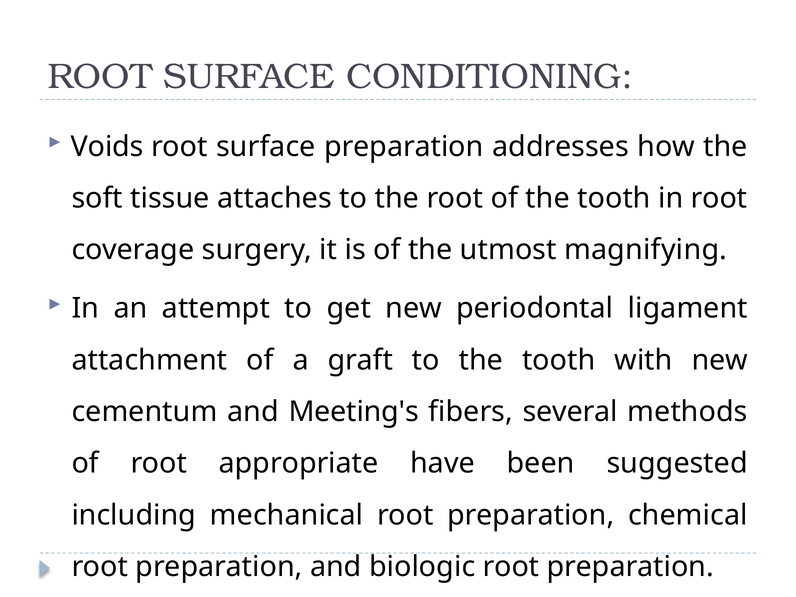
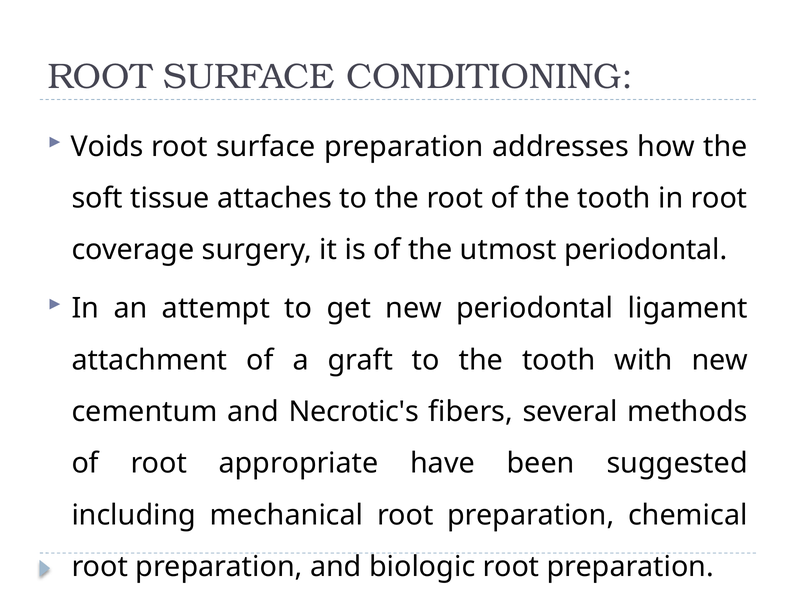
utmost magnifying: magnifying -> periodontal
Meeting's: Meeting's -> Necrotic's
